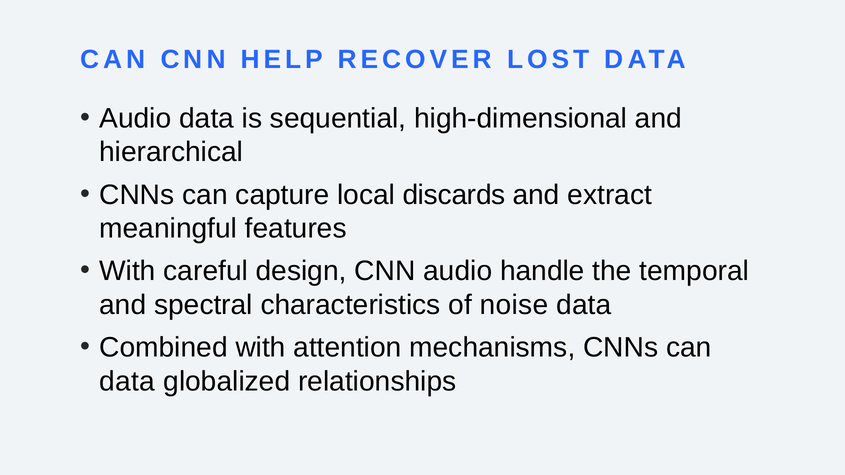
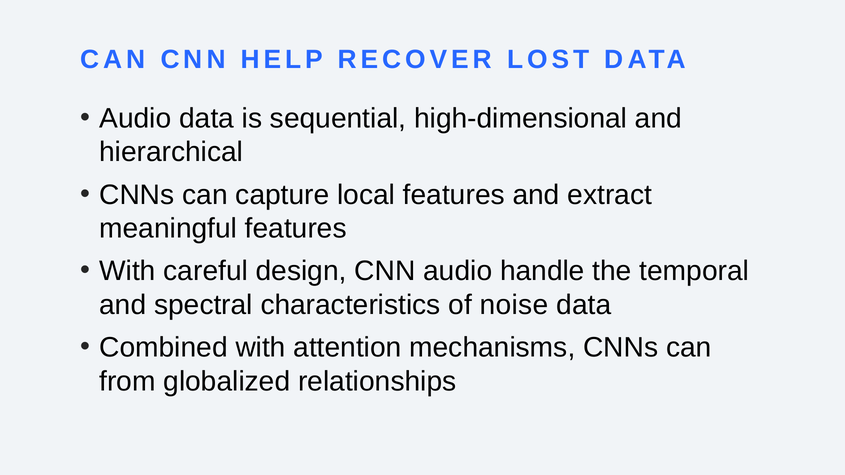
local discards: discards -> features
data at (127, 382): data -> from
